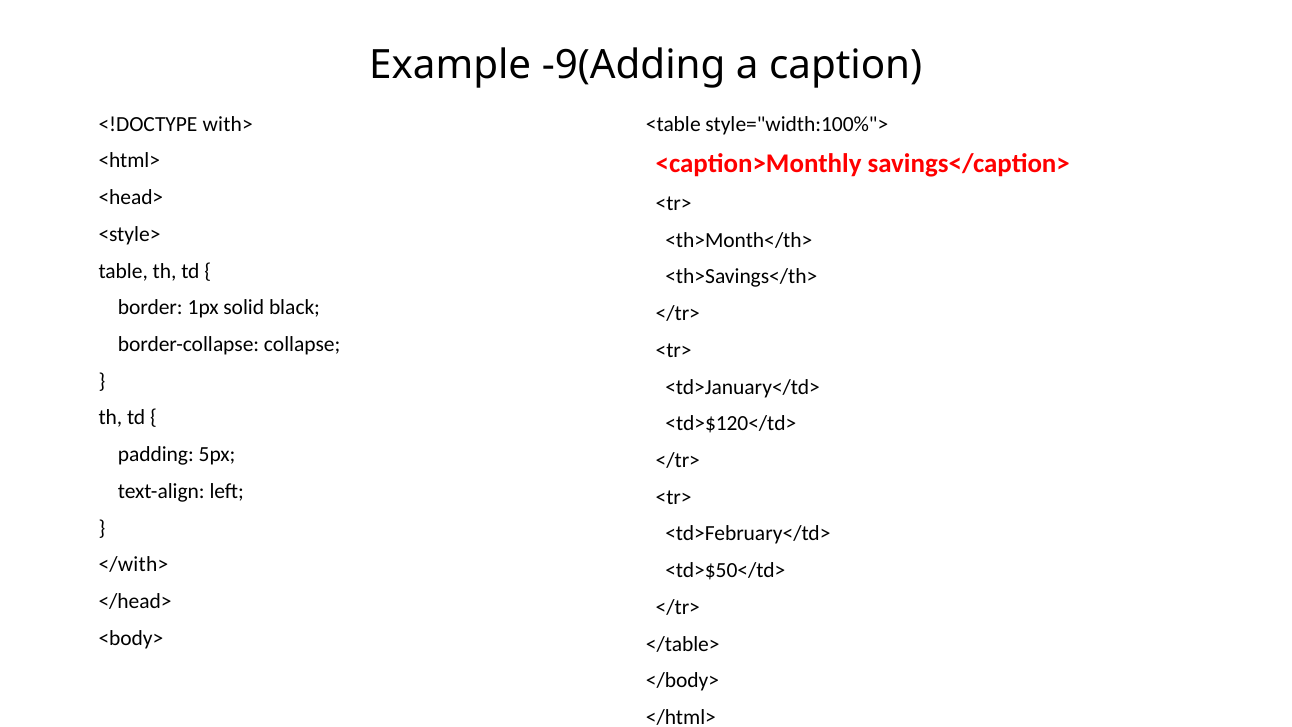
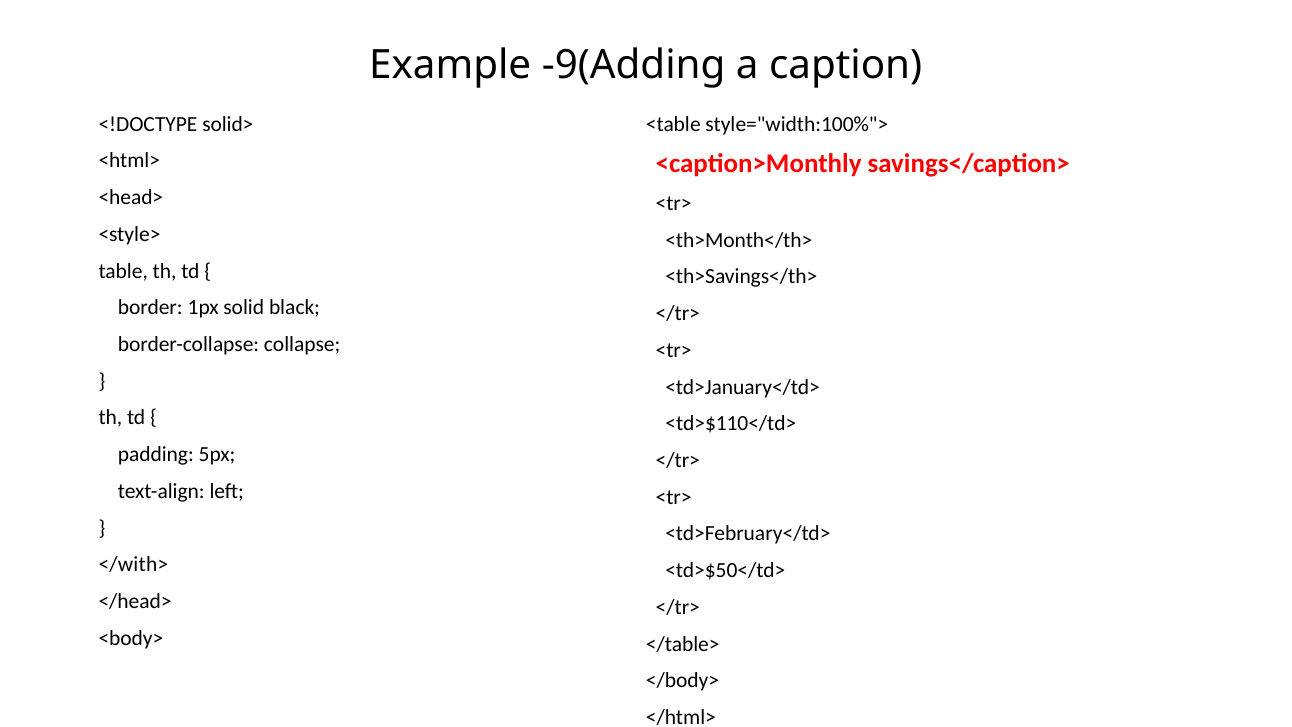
with>: with> -> solid>
<td>$120</td>: <td>$120</td> -> <td>$110</td>
